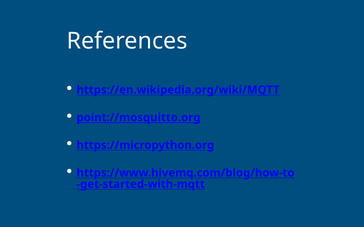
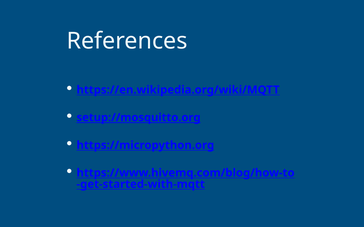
point://mosquitto.org: point://mosquitto.org -> setup://mosquitto.org
